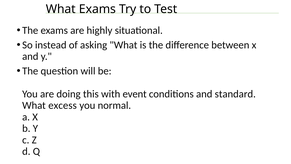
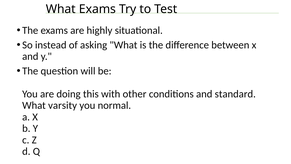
event: event -> other
excess: excess -> varsity
